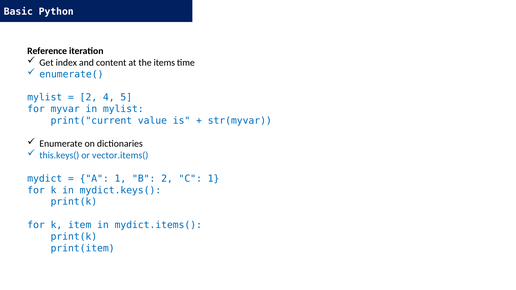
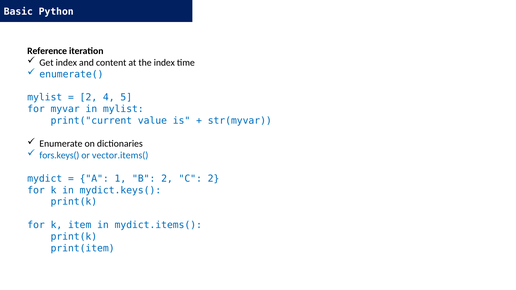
the items: items -> index
this.keys(: this.keys( -> fors.keys(
C 1: 1 -> 2
